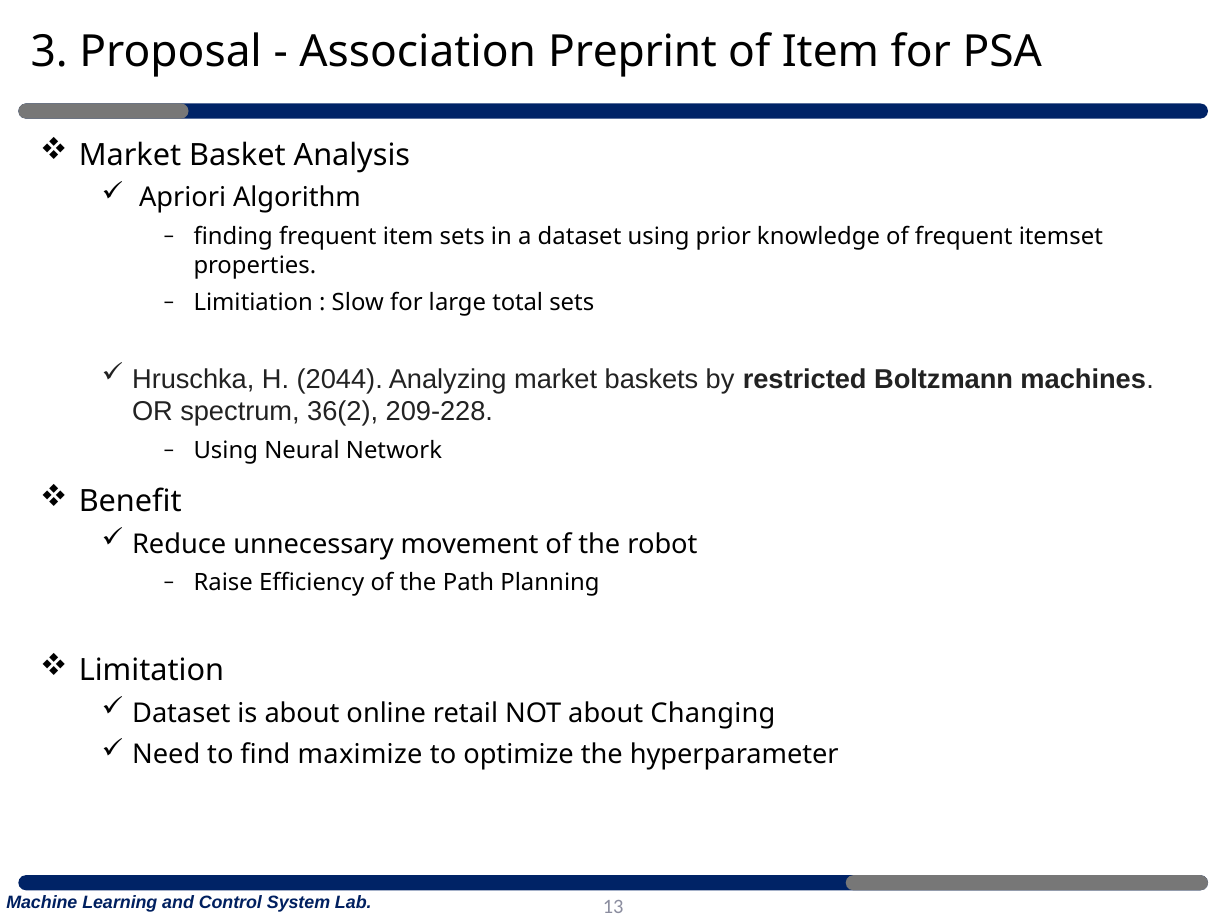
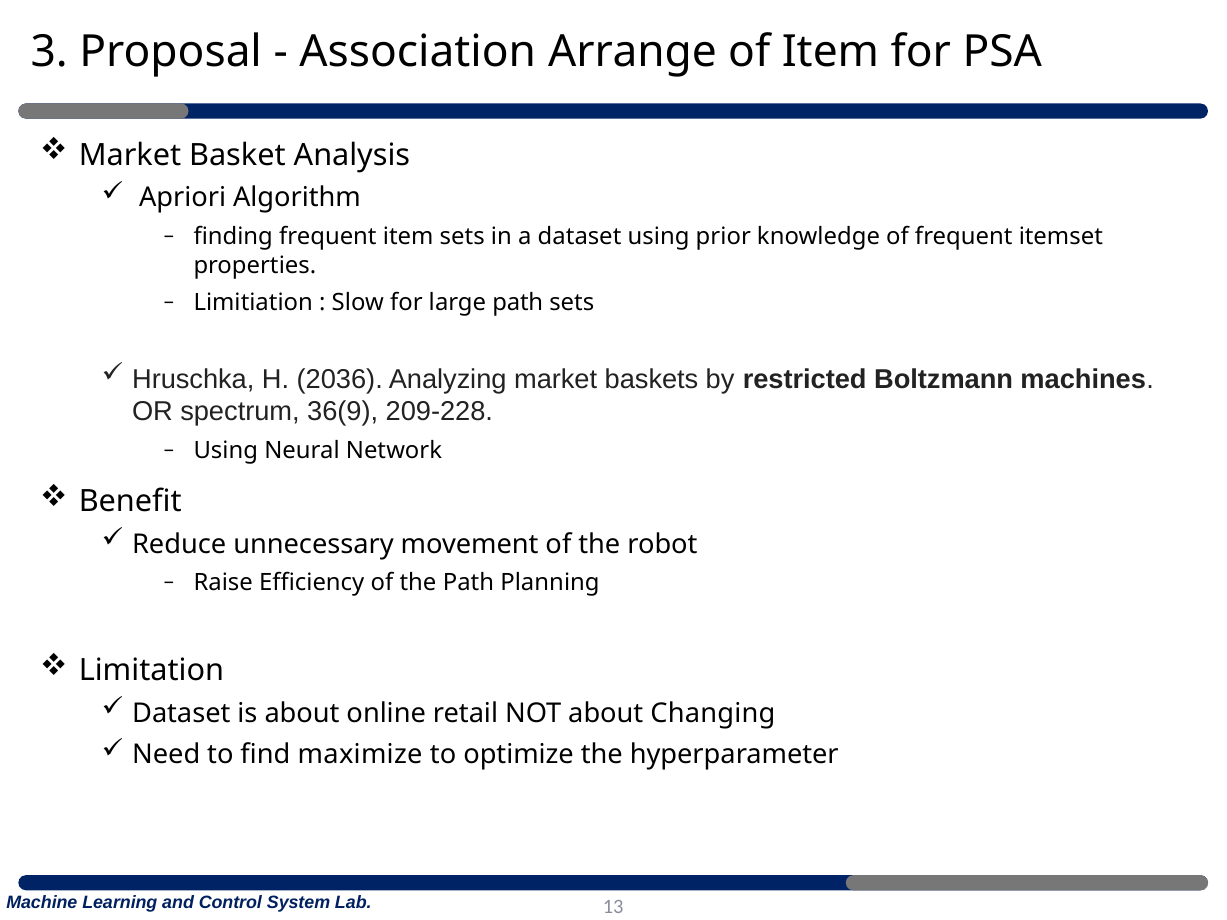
Preprint: Preprint -> Arrange
large total: total -> path
2044: 2044 -> 2036
36(2: 36(2 -> 36(9
